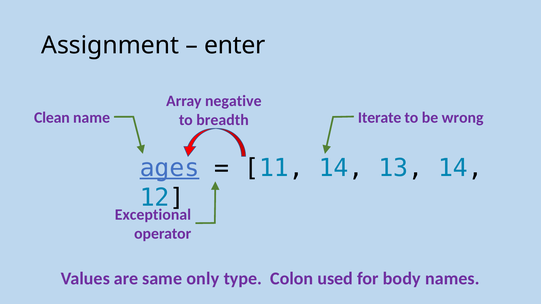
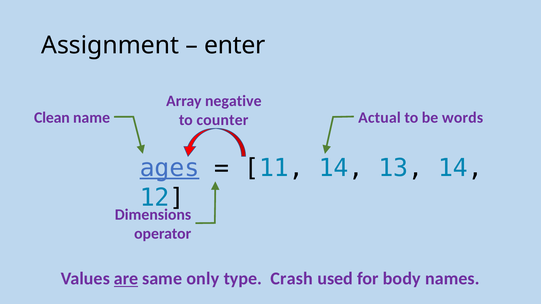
Iterate: Iterate -> Actual
wrong: wrong -> words
breadth: breadth -> counter
Exceptional: Exceptional -> Dimensions
are underline: none -> present
Colon: Colon -> Crash
